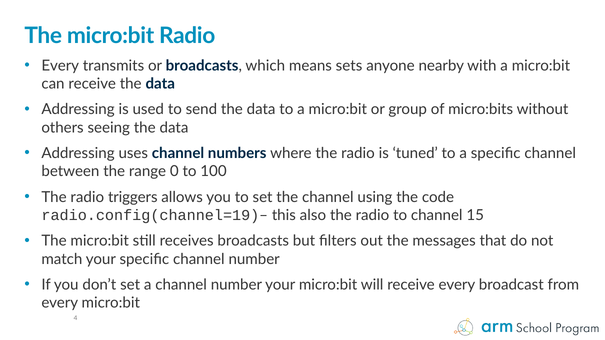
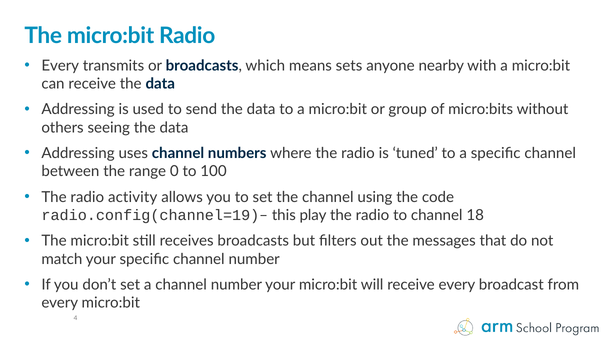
triggers: triggers -> activity
also: also -> play
15: 15 -> 18
